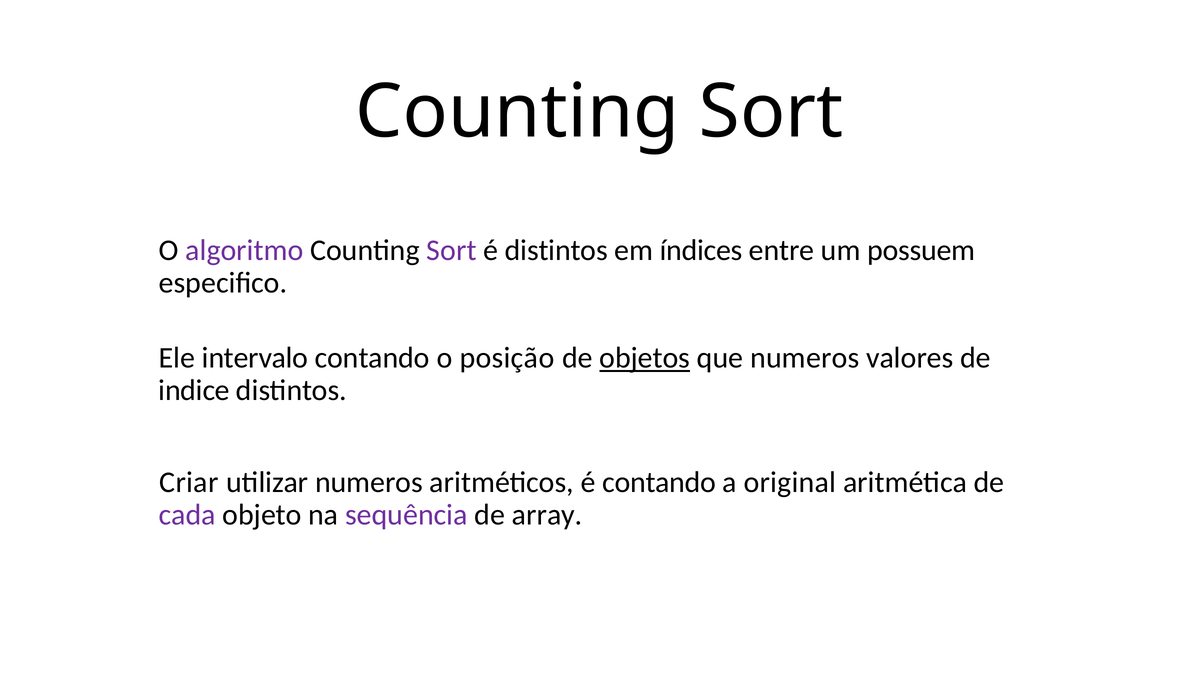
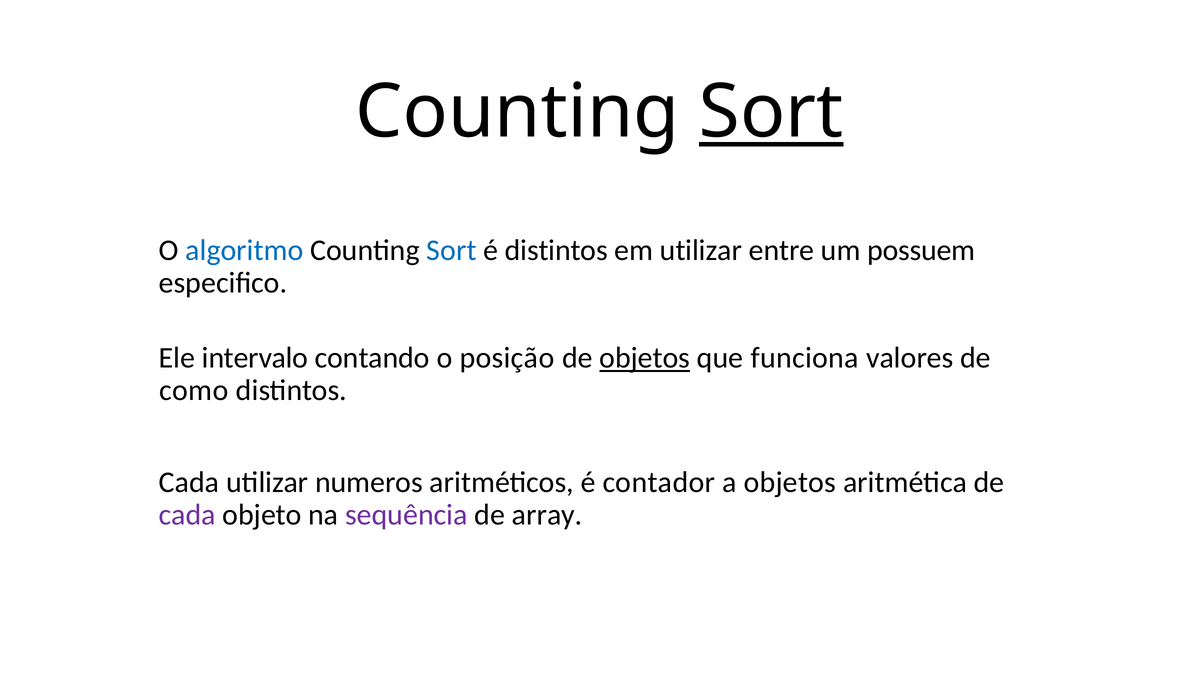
Sort at (771, 112) underline: none -> present
algoritmo colour: purple -> blue
Sort at (451, 250) colour: purple -> blue
em índices: índices -> utilizar
que numeros: numeros -> funciona
indice: indice -> como
Criar at (189, 482): Criar -> Cada
é contando: contando -> contador
a original: original -> objetos
